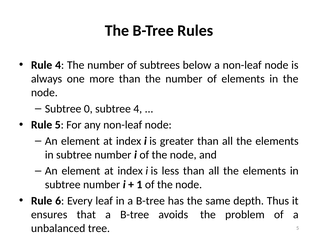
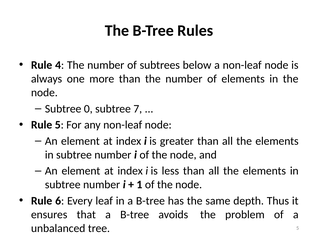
subtree 4: 4 -> 7
